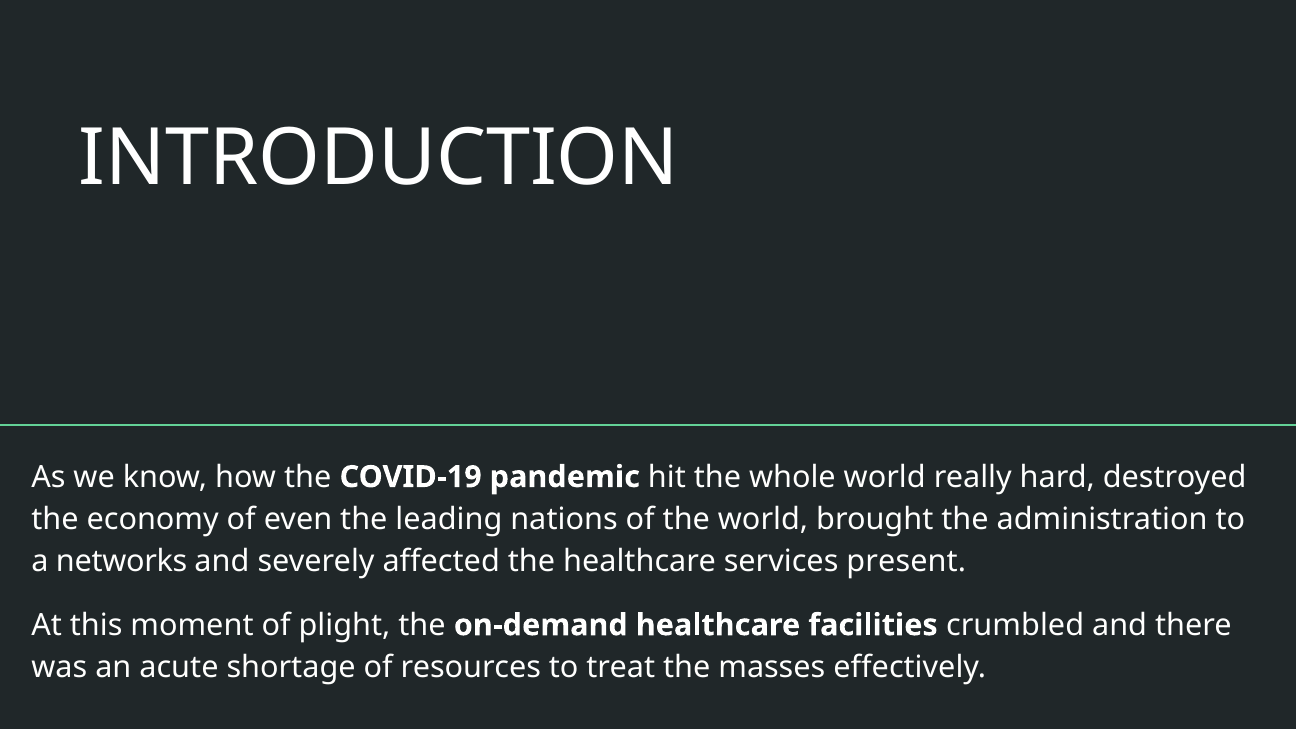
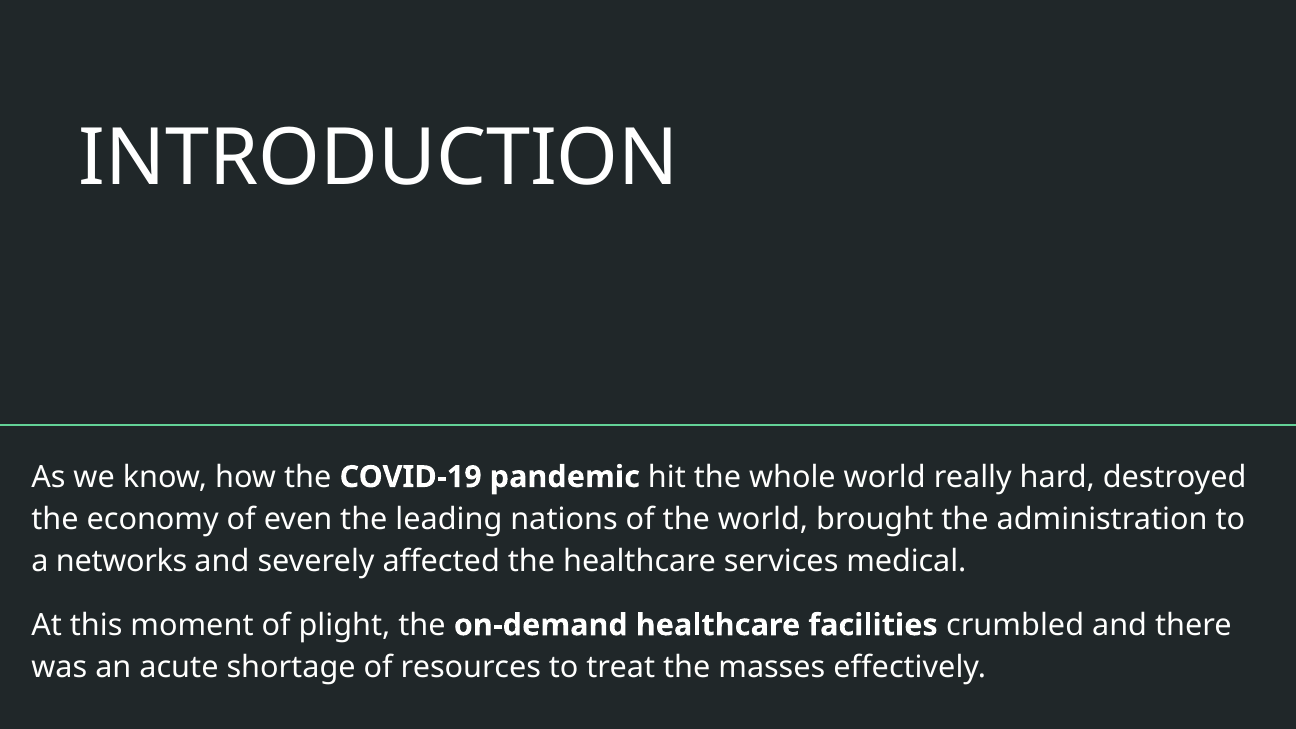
present: present -> medical
